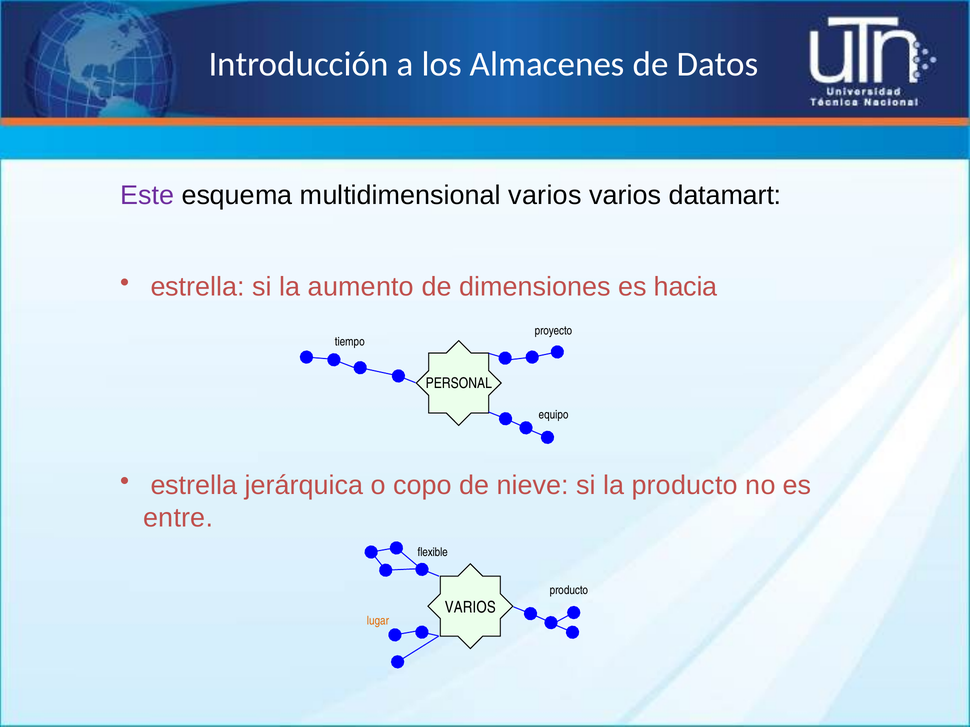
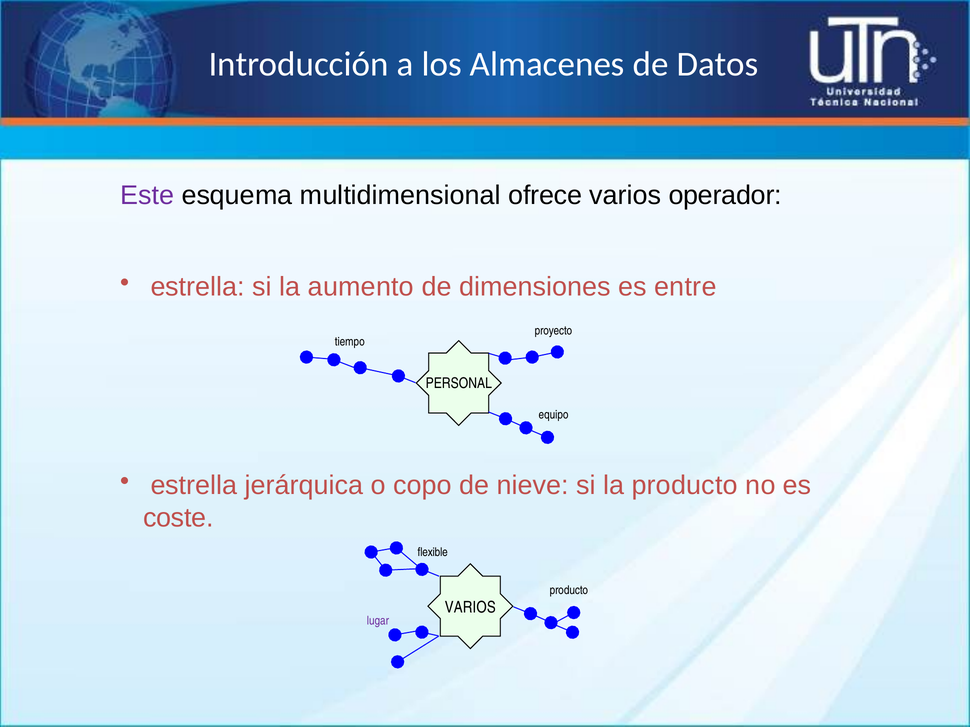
multidimensional varios: varios -> ofrece
datamart: datamart -> operador
hacia: hacia -> entre
entre: entre -> coste
lugar colour: orange -> purple
